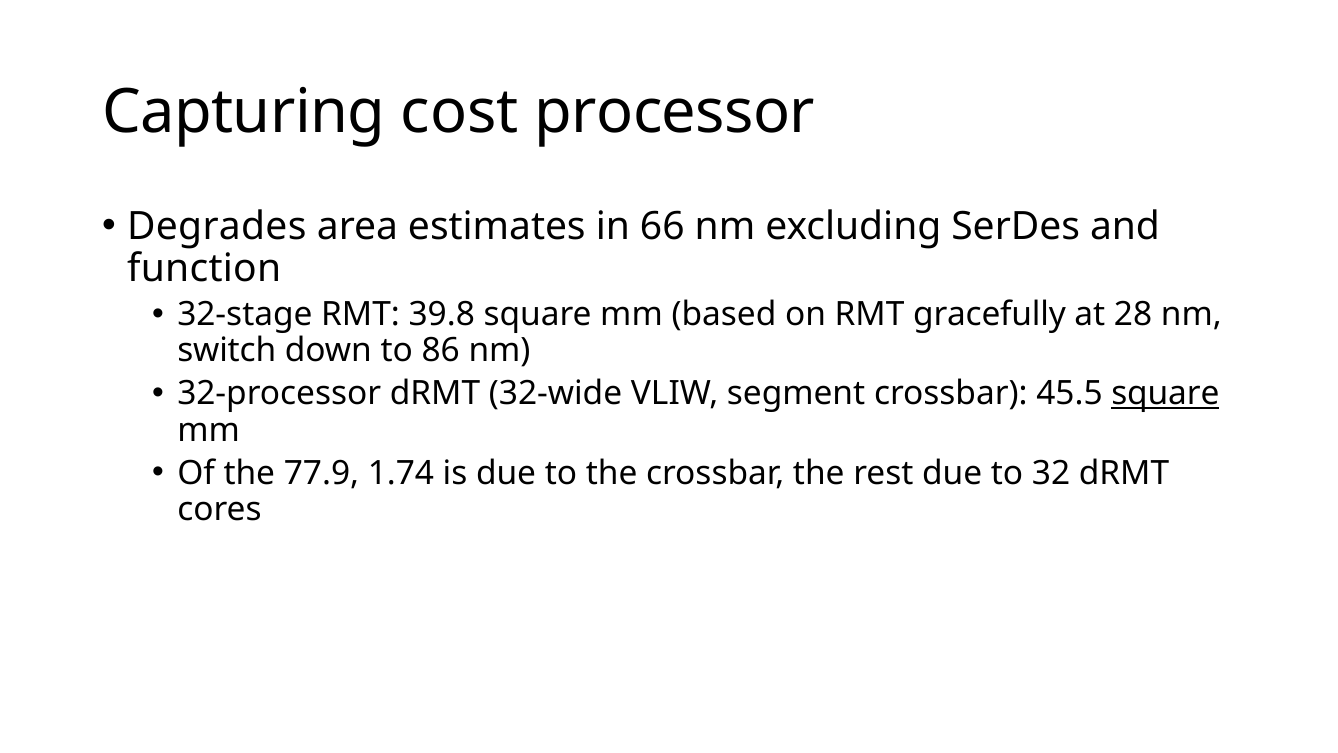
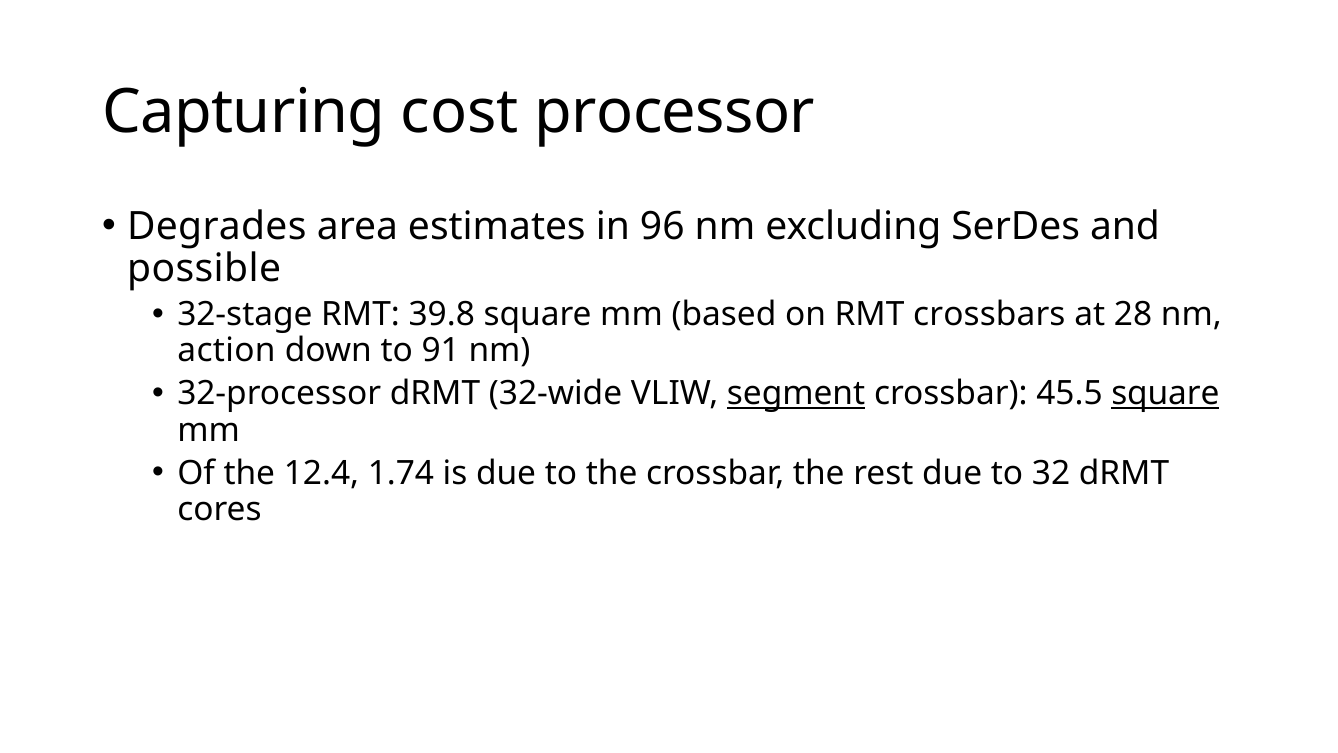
66: 66 -> 96
function: function -> possible
gracefully: gracefully -> crossbars
switch: switch -> action
86: 86 -> 91
segment underline: none -> present
77.9: 77.9 -> 12.4
